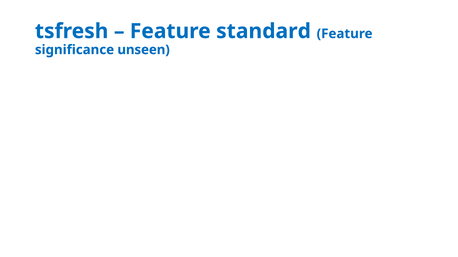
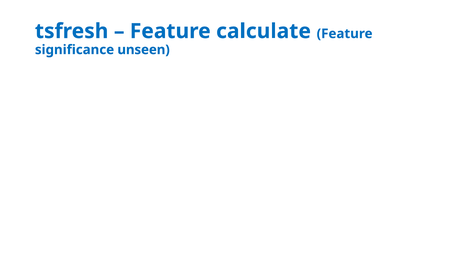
standard: standard -> calculate
